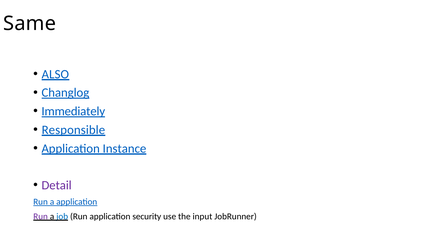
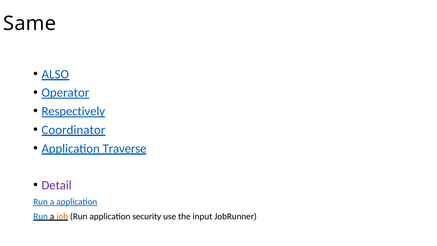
Changlog: Changlog -> Operator
Immediately: Immediately -> Respectively
Responsible: Responsible -> Coordinator
Instance: Instance -> Traverse
Run at (41, 216) colour: purple -> blue
job colour: blue -> orange
